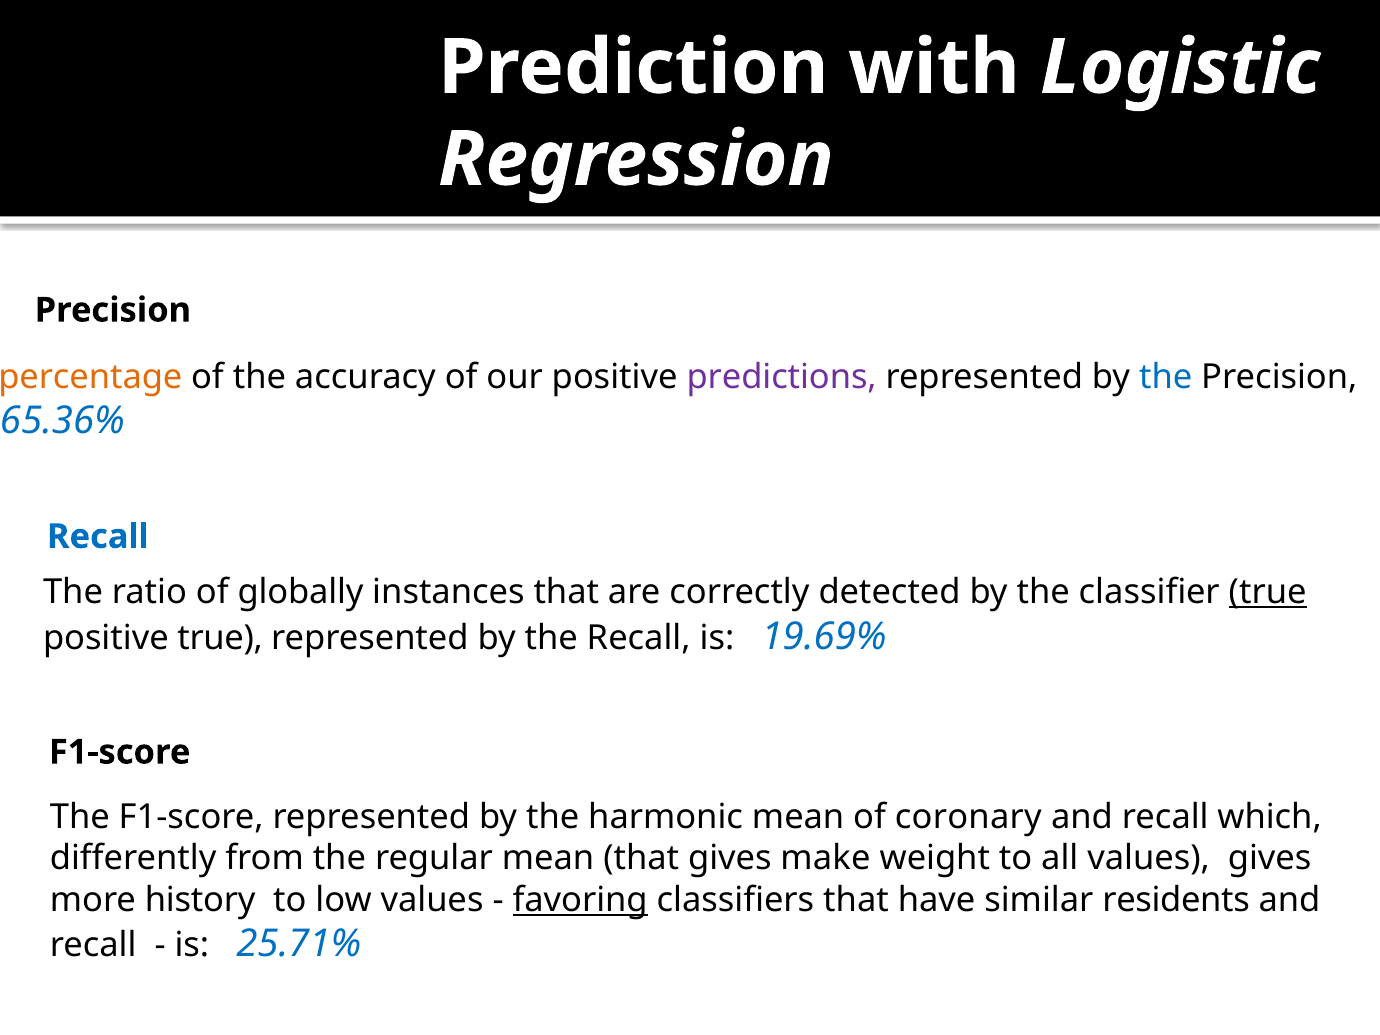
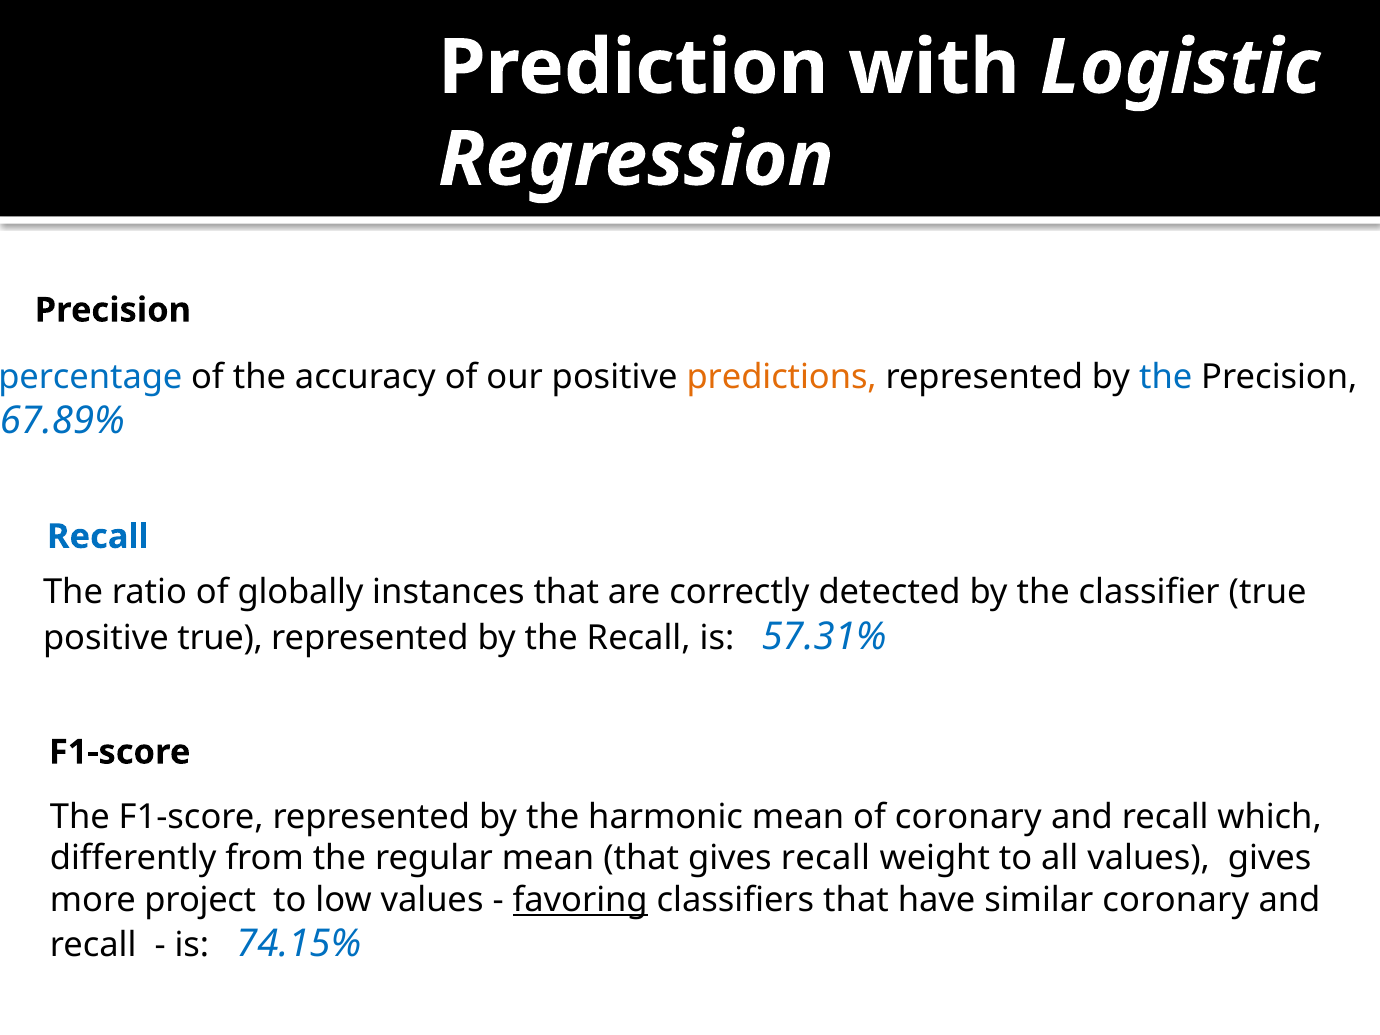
percentage colour: orange -> blue
predictions colour: purple -> orange
65.36%: 65.36% -> 67.89%
true at (1268, 593) underline: present -> none
19.69%: 19.69% -> 57.31%
gives make: make -> recall
history: history -> project
similar residents: residents -> coronary
25.71%: 25.71% -> 74.15%
